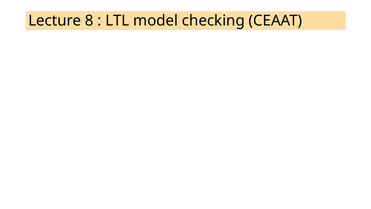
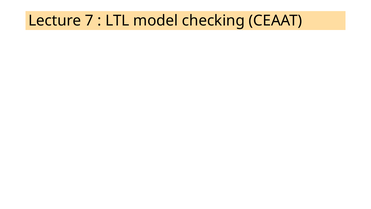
8: 8 -> 7
